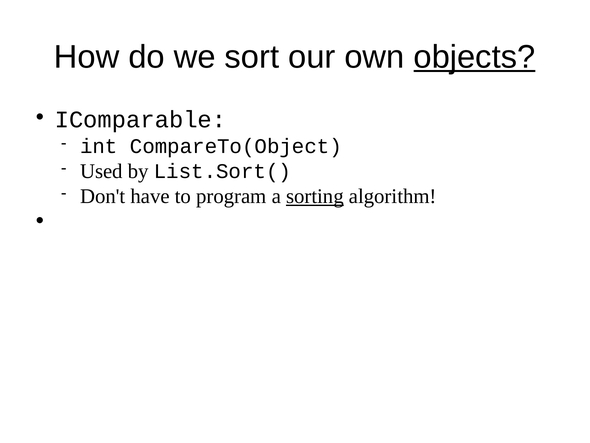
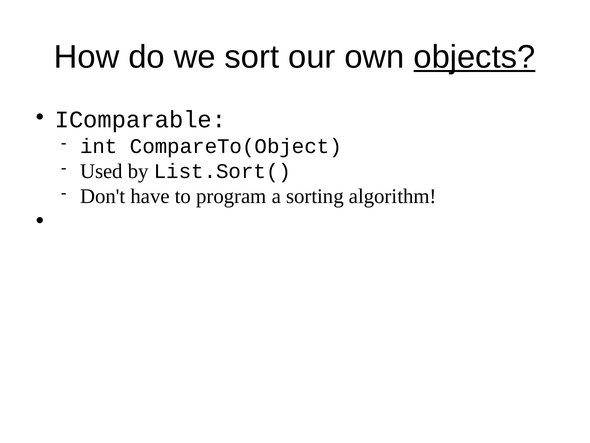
sorting underline: present -> none
